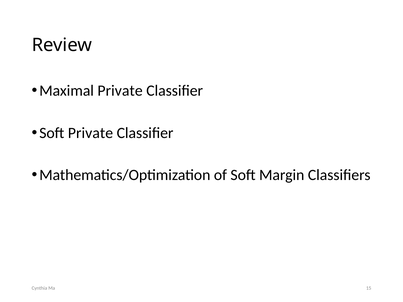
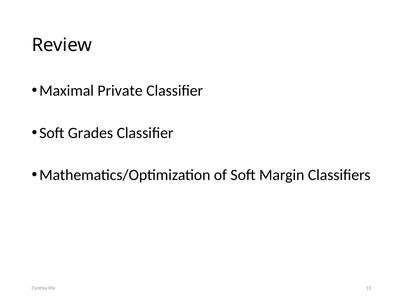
Soft Private: Private -> Grades
